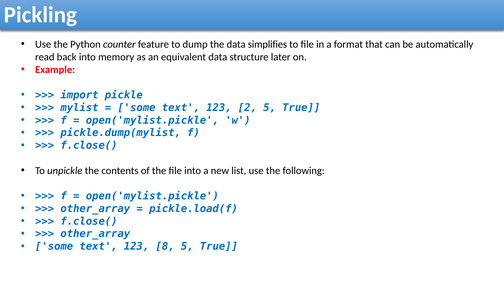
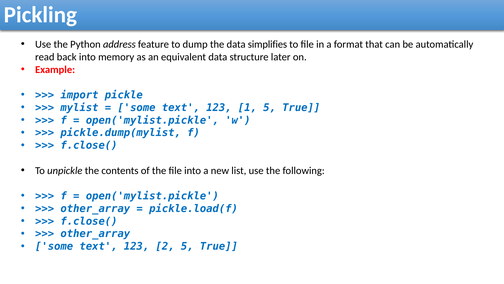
counter: counter -> address
2: 2 -> 1
8: 8 -> 2
